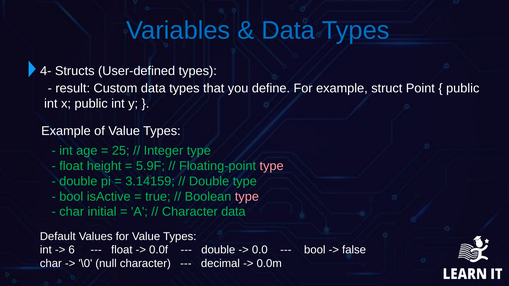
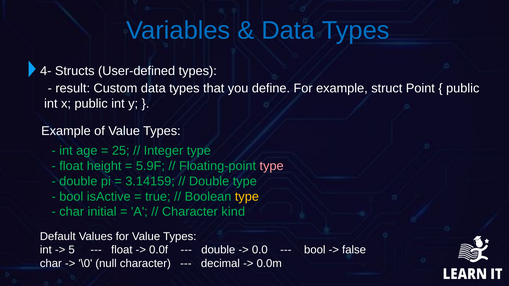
type at (247, 197) colour: pink -> yellow
Character data: data -> kind
6: 6 -> 5
